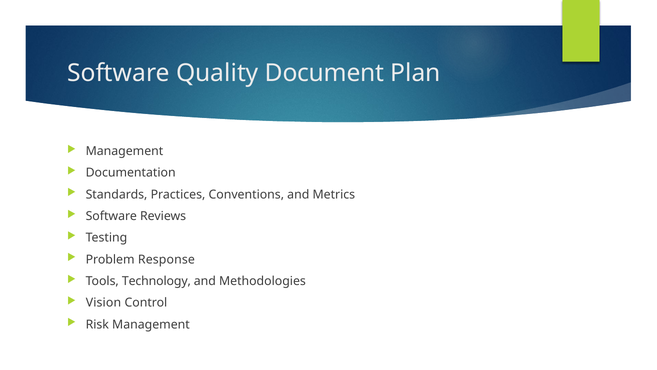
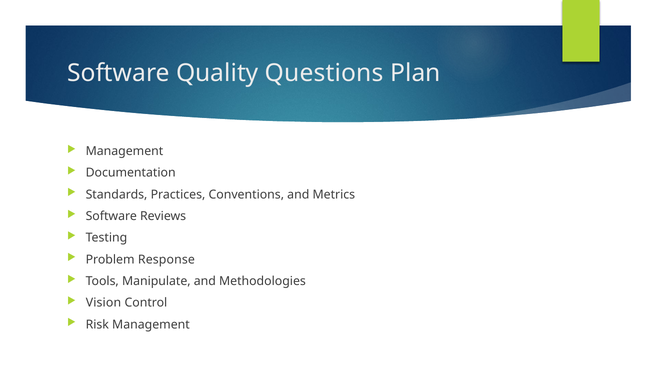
Document: Document -> Questions
Technology: Technology -> Manipulate
